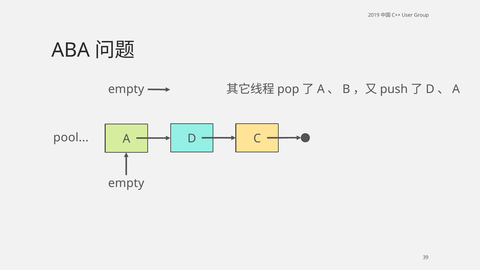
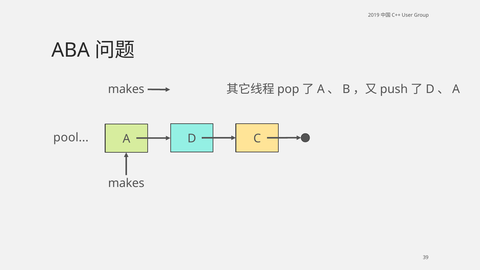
empty at (126, 89): empty -> makes
empty at (126, 183): empty -> makes
